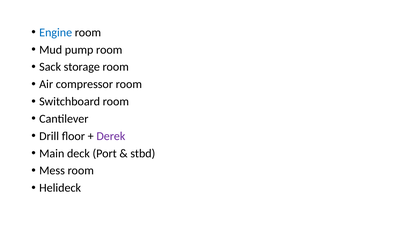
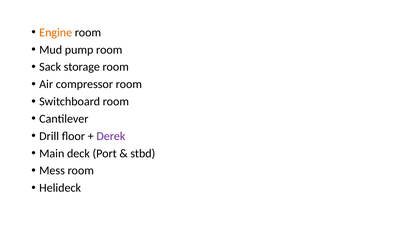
Engine colour: blue -> orange
